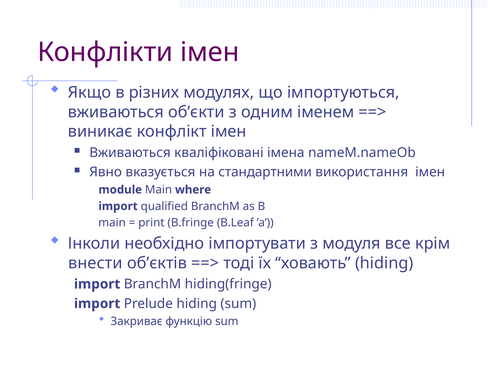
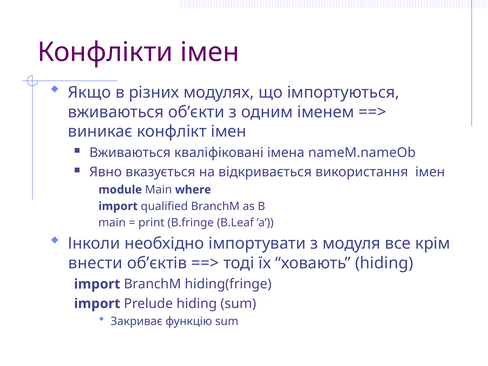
стандартними: стандартними -> відкривається
